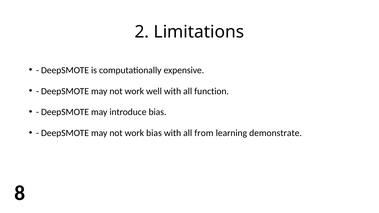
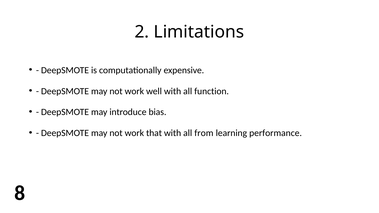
work bias: bias -> that
demonstrate: demonstrate -> performance
